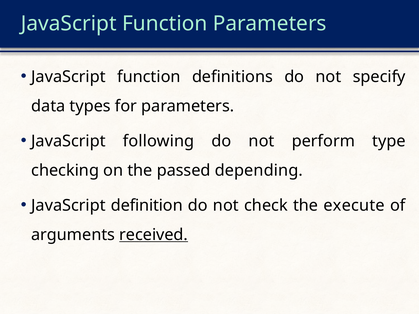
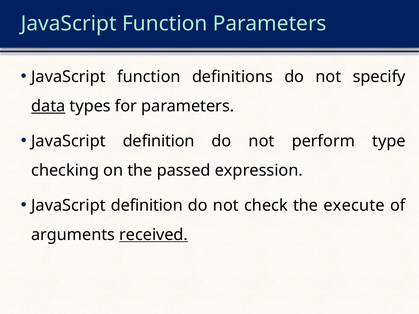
data underline: none -> present
following at (159, 141): following -> definition
depending: depending -> expression
